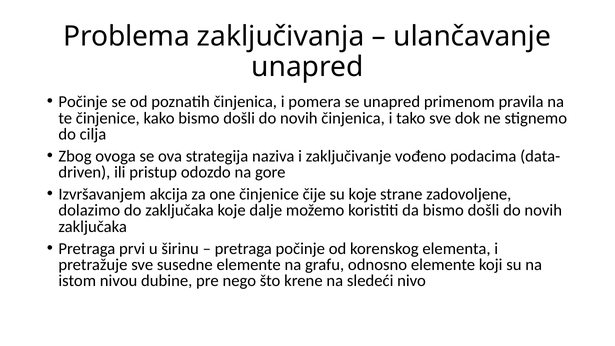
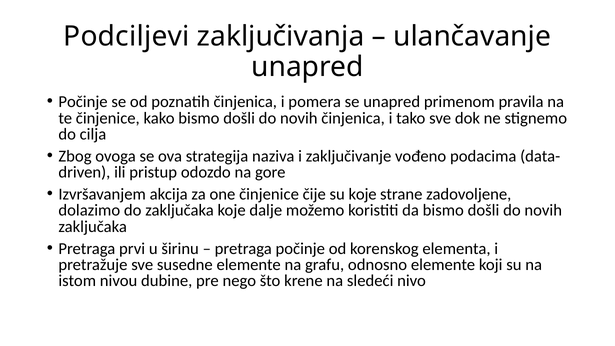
Problema: Problema -> Podciljevi
